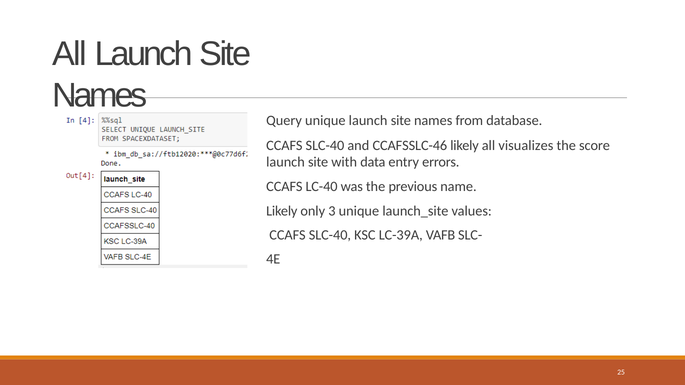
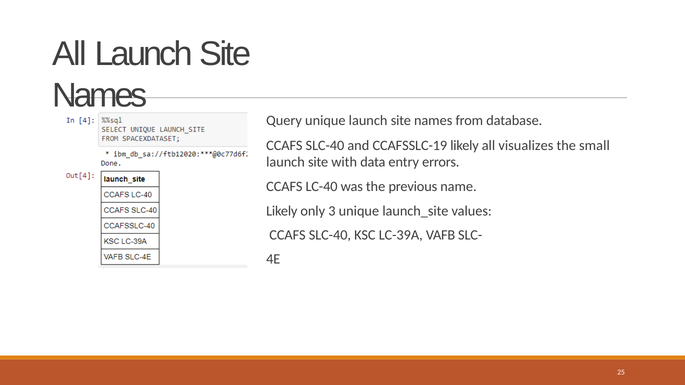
CCAFSSLC-46: CCAFSSLC-46 -> CCAFSSLC-19
score: score -> small
